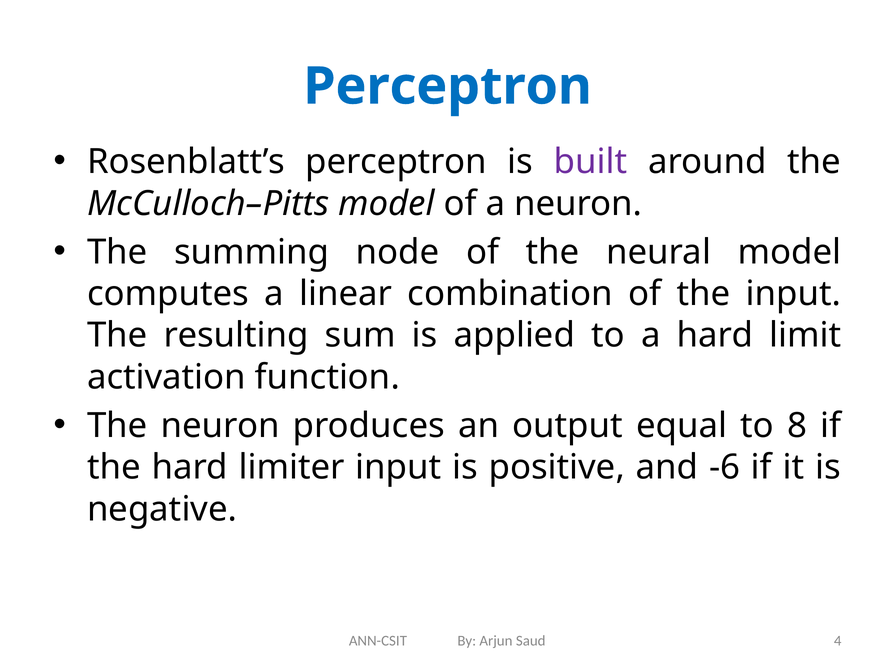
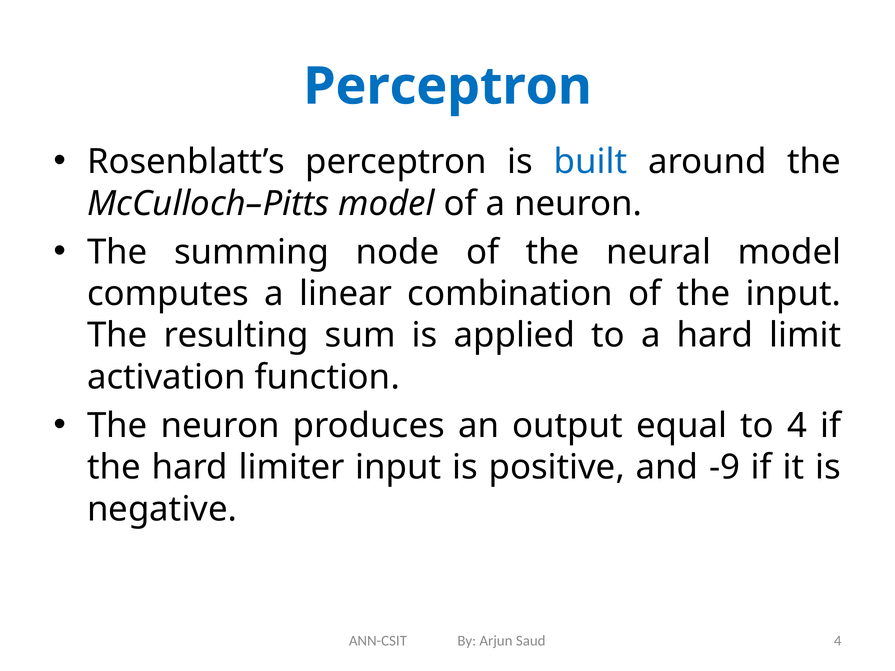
built colour: purple -> blue
to 8: 8 -> 4
-6: -6 -> -9
